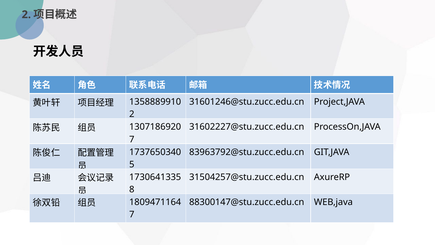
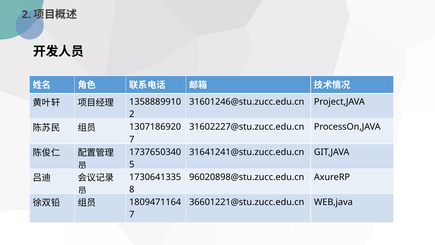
83963792@stu.zucc.edu.cn: 83963792@stu.zucc.edu.cn -> 31641241@stu.zucc.edu.cn
31504257@stu.zucc.edu.cn: 31504257@stu.zucc.edu.cn -> 96020898@stu.zucc.edu.cn
88300147@stu.zucc.edu.cn: 88300147@stu.zucc.edu.cn -> 36601221@stu.zucc.edu.cn
